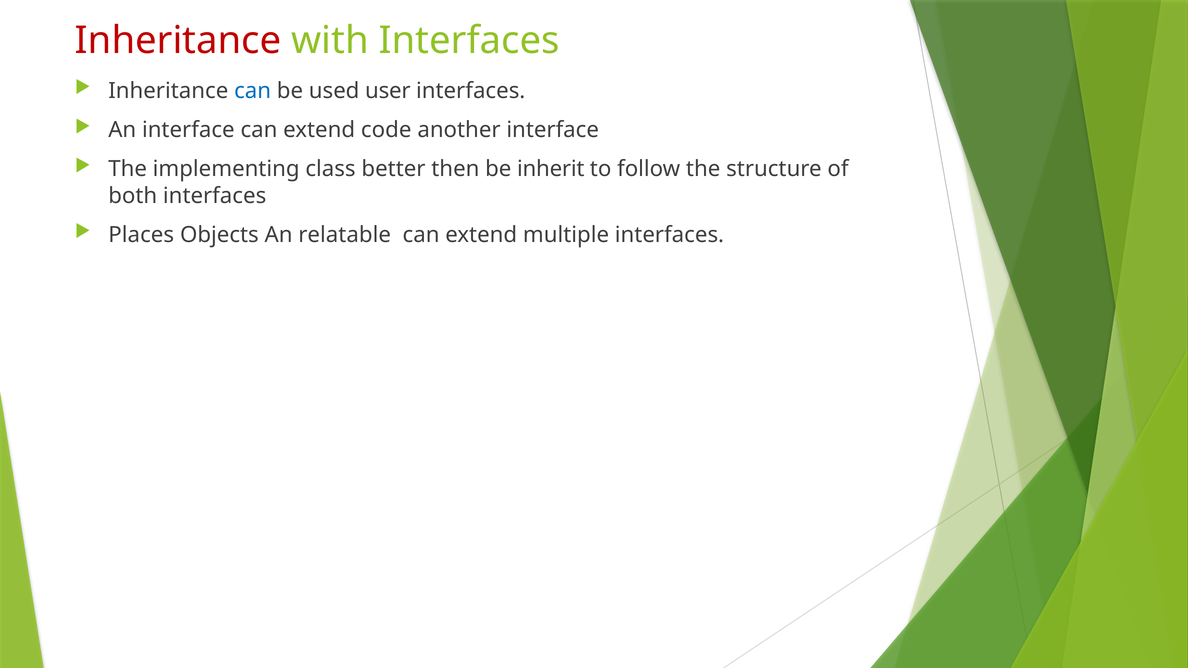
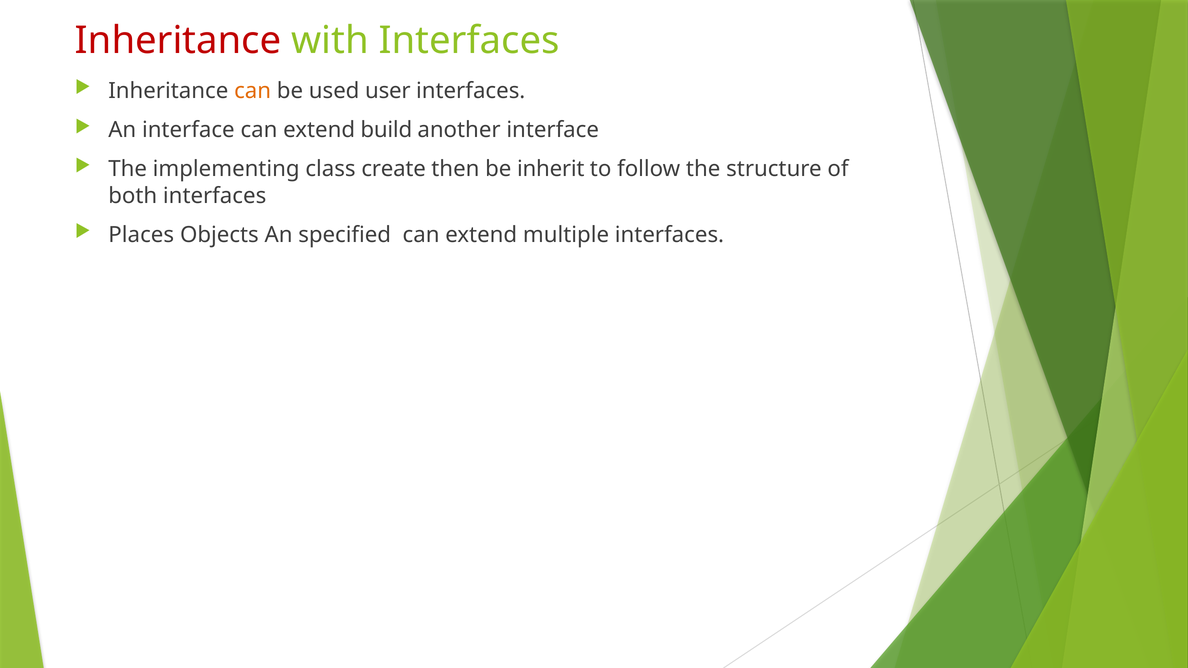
can at (253, 91) colour: blue -> orange
code: code -> build
better: better -> create
relatable: relatable -> specified
